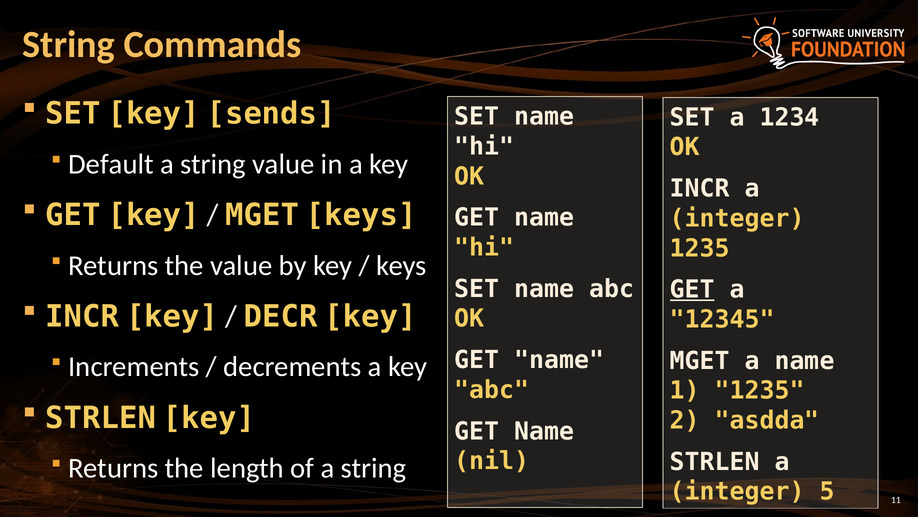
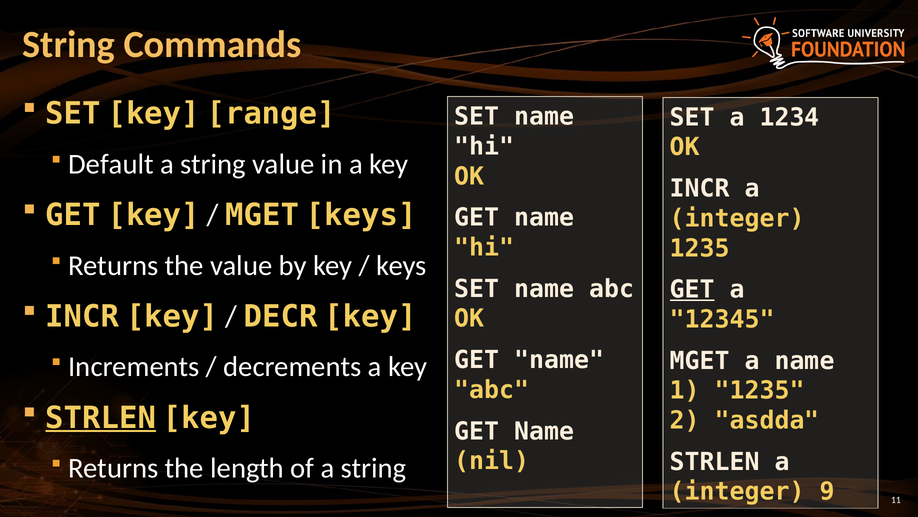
sends: sends -> range
STRLEN at (101, 418) underline: none -> present
5: 5 -> 9
